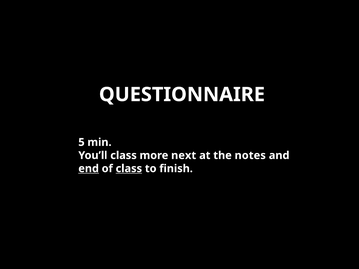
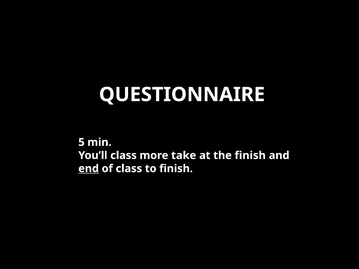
next: next -> take
the notes: notes -> finish
class at (129, 169) underline: present -> none
